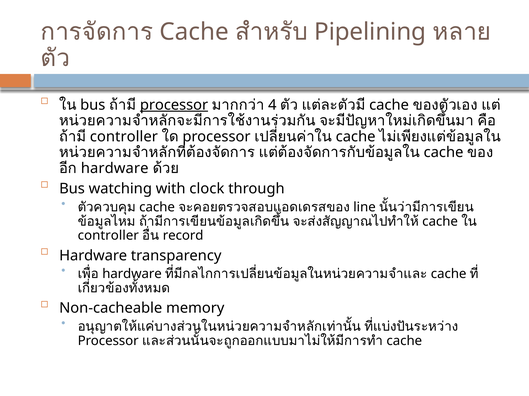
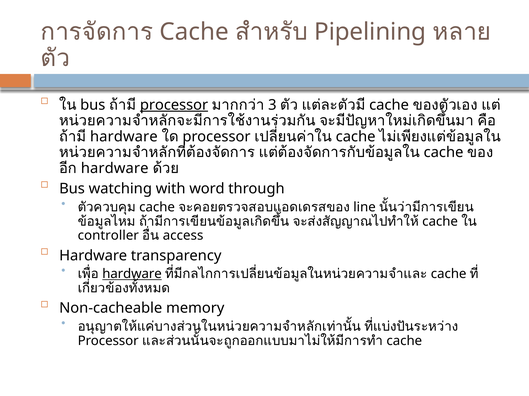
4: 4 -> 3
controller at (124, 137): controller -> hardware
clock: clock -> word
record: record -> access
hardware at (132, 274) underline: none -> present
